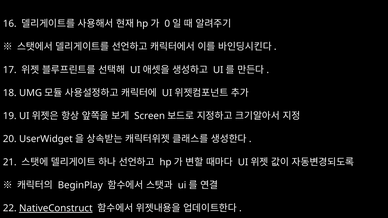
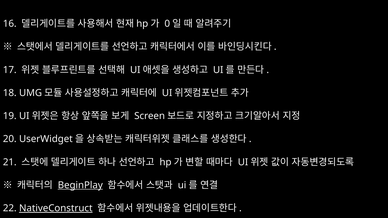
BeginPlay underline: none -> present
